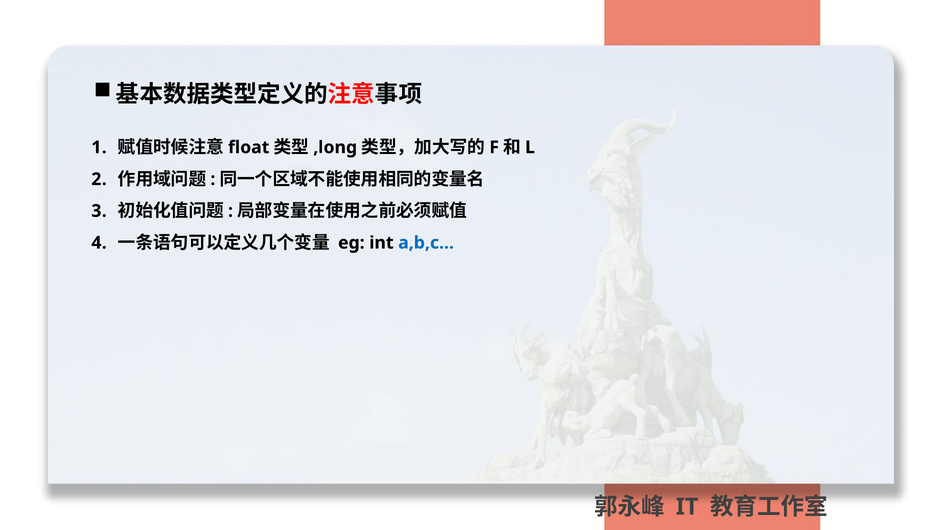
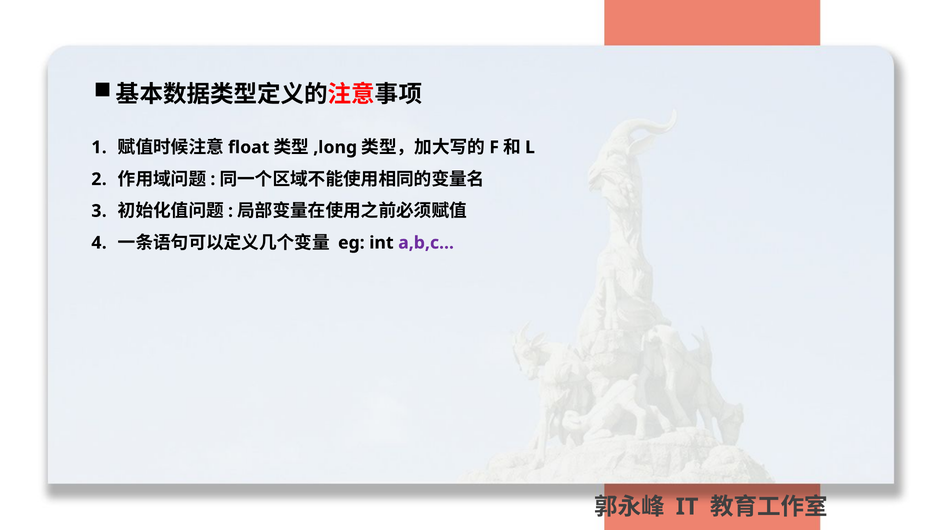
a,b,c colour: blue -> purple
